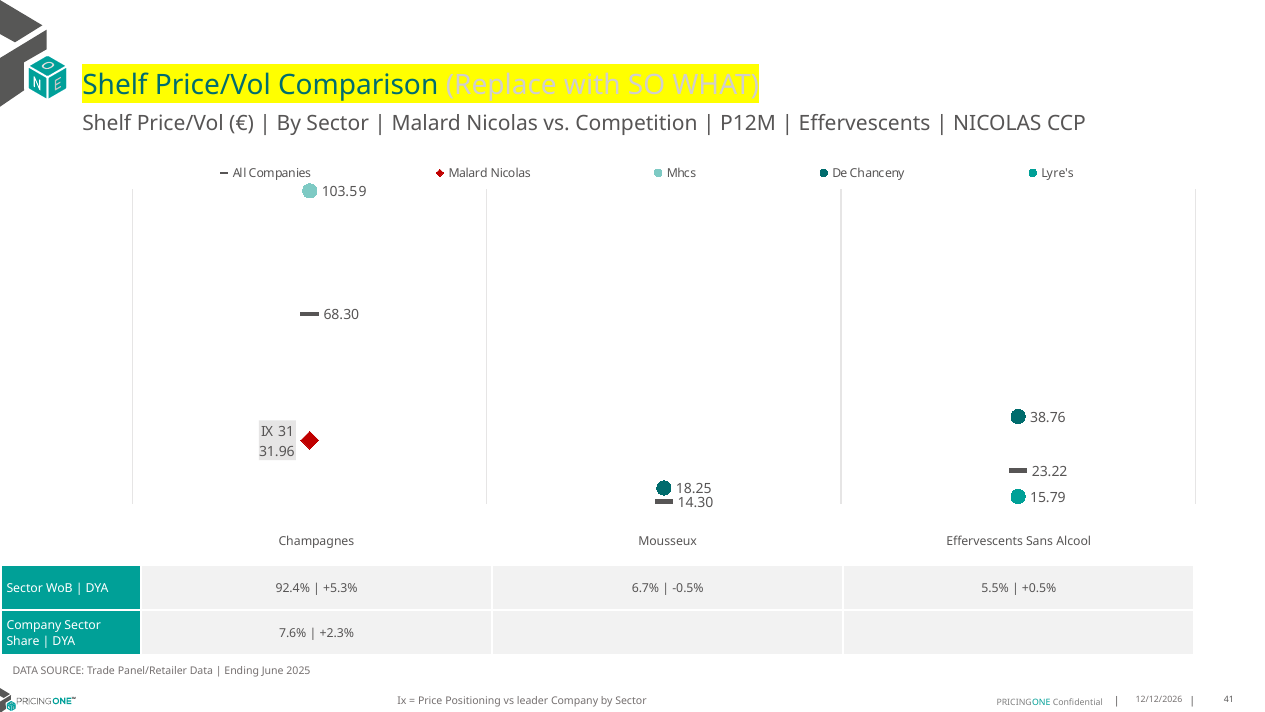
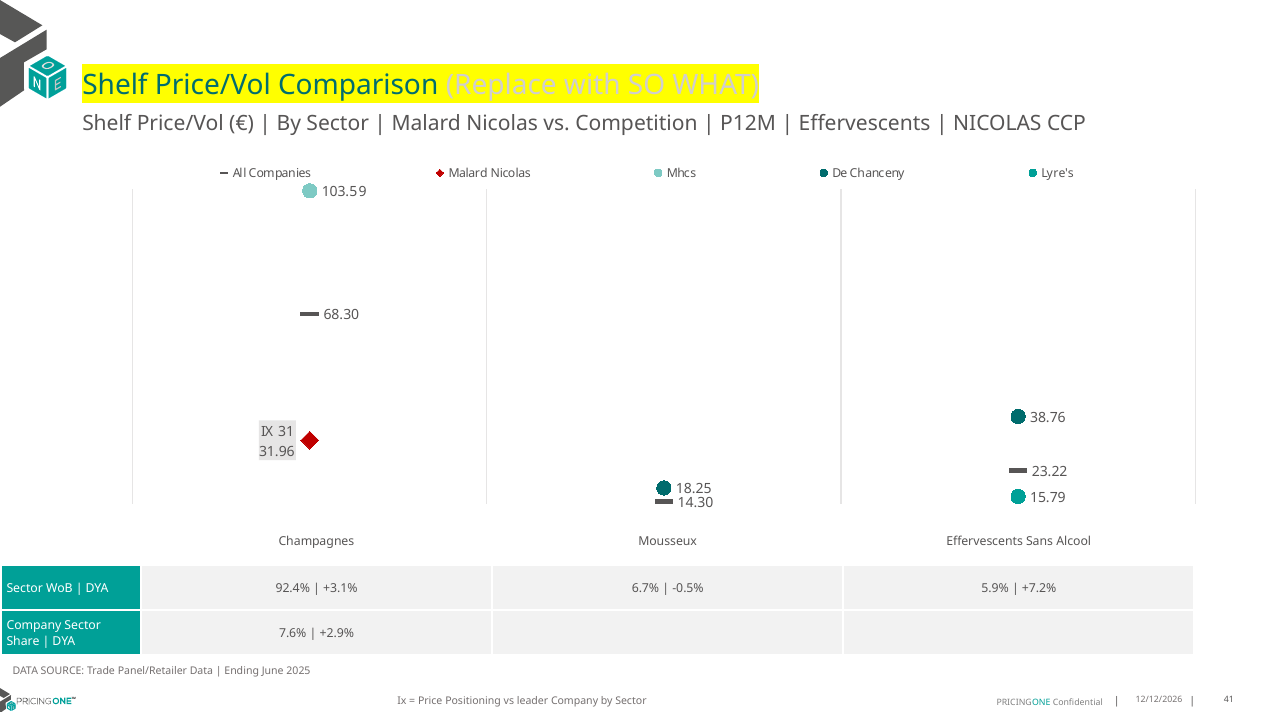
+5.3%: +5.3% -> +3.1%
5.5%: 5.5% -> 5.9%
+0.5%: +0.5% -> +7.2%
+2.3%: +2.3% -> +2.9%
